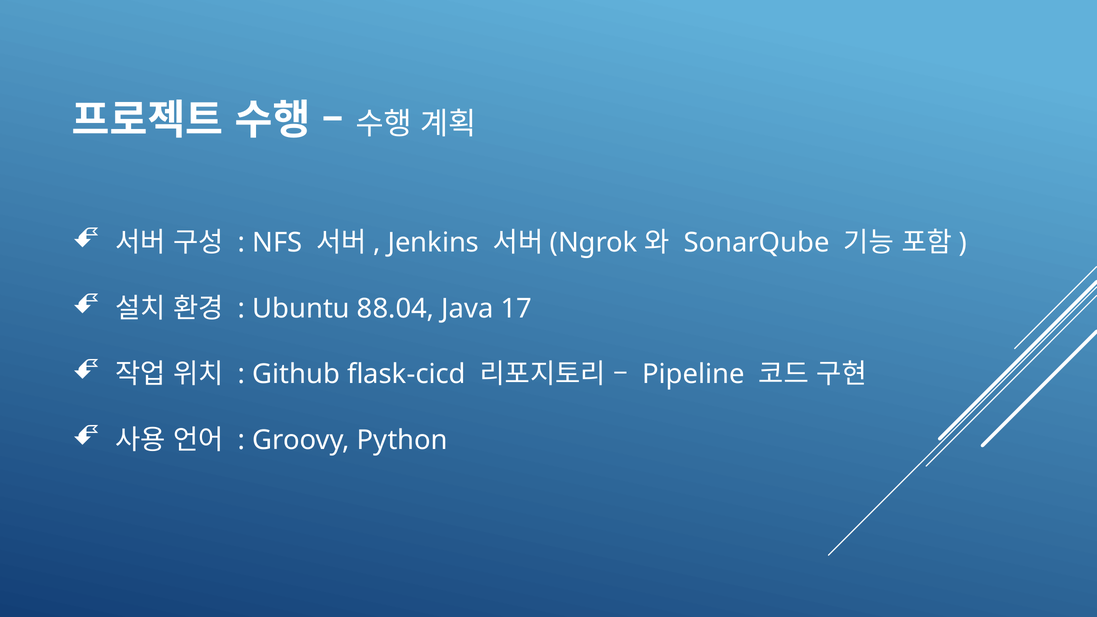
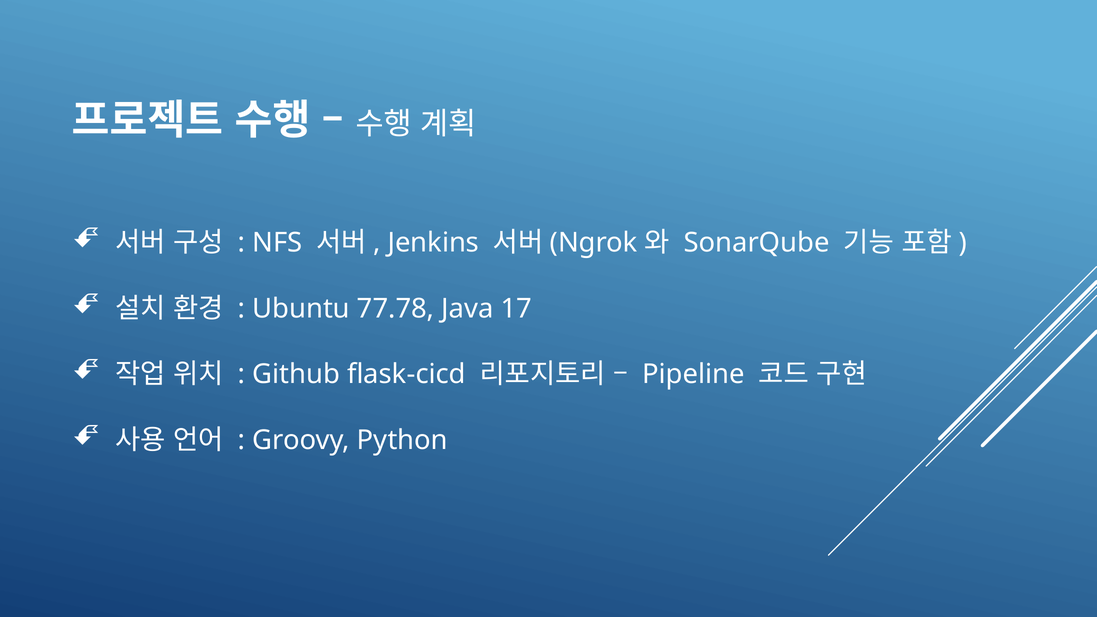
88.04: 88.04 -> 77.78
